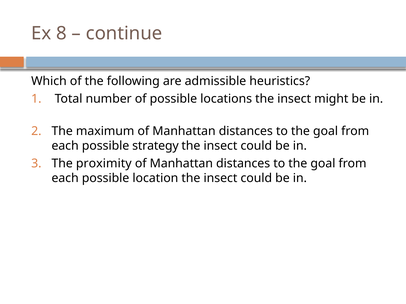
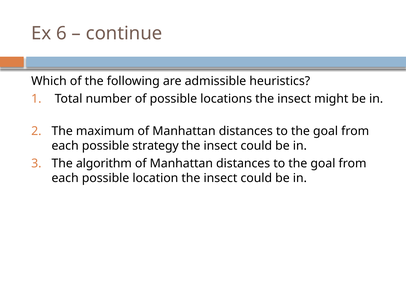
8: 8 -> 6
proximity: proximity -> algorithm
